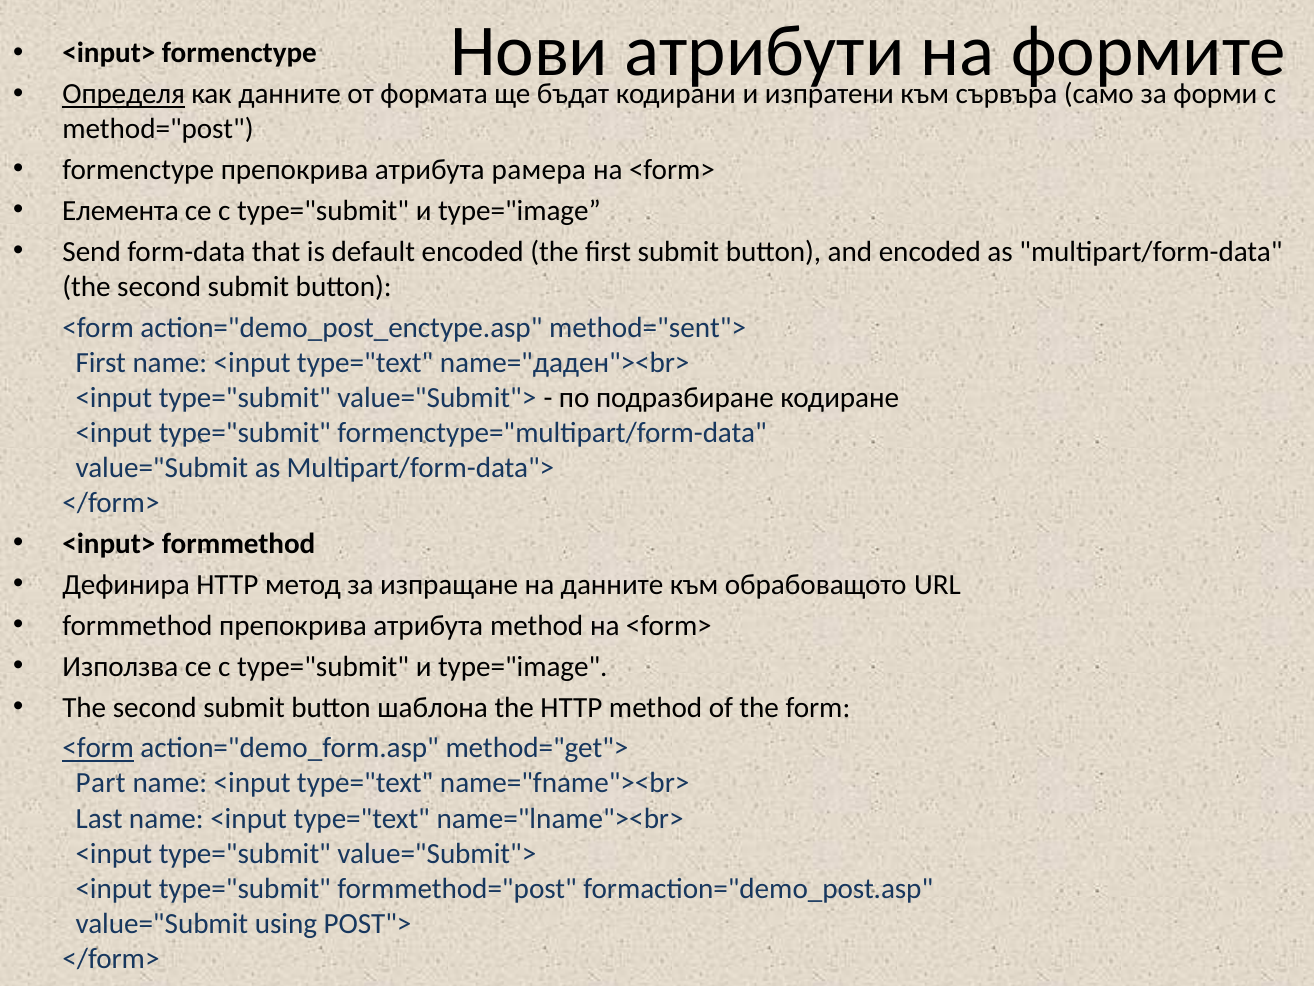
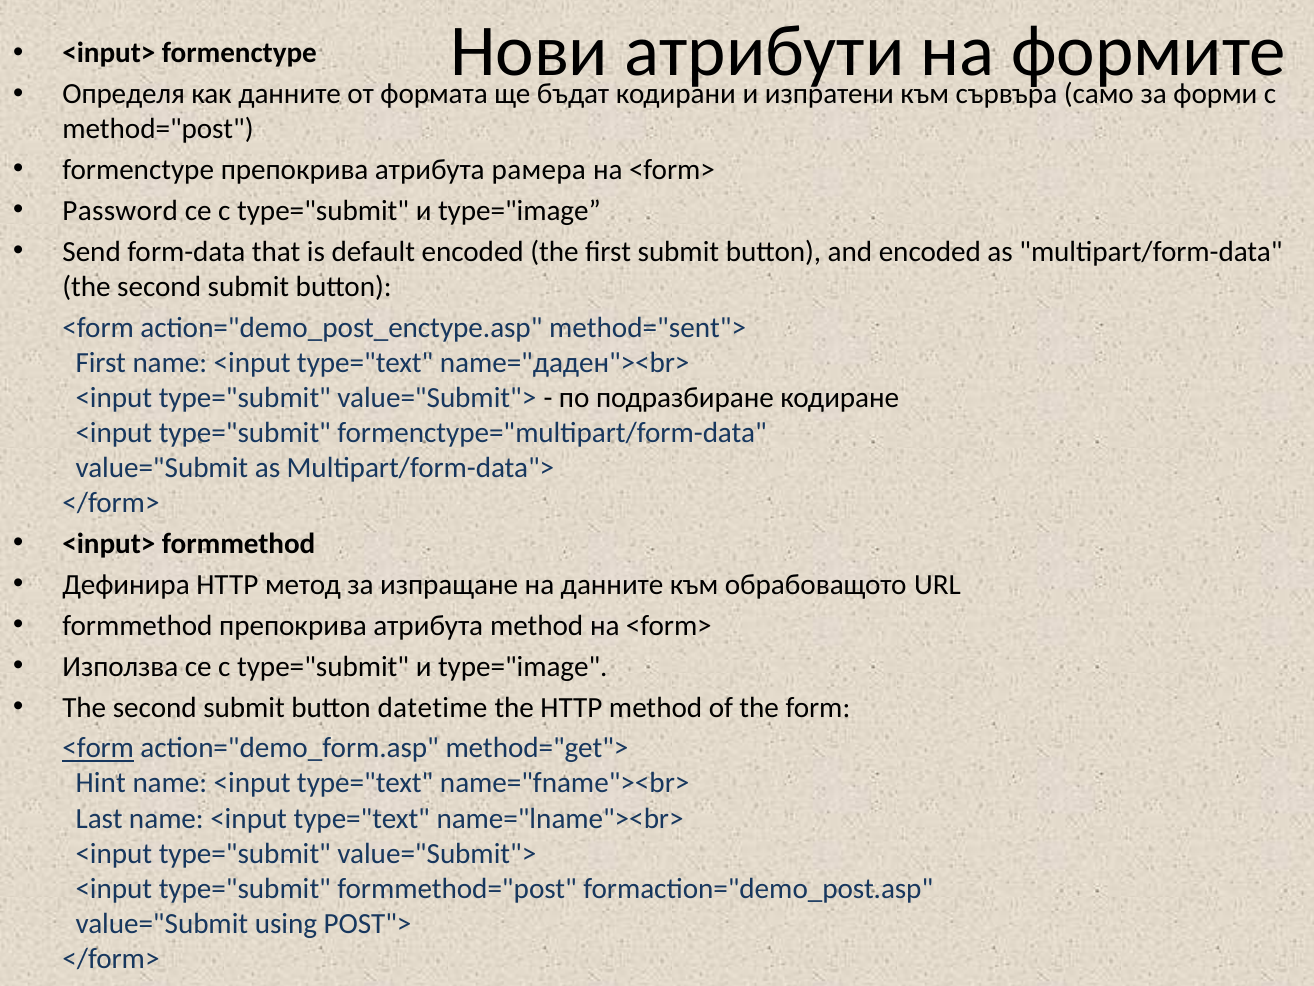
Определя underline: present -> none
Елемента: Елемента -> Password
шаблона: шаблона -> datetime
Part: Part -> Hint
